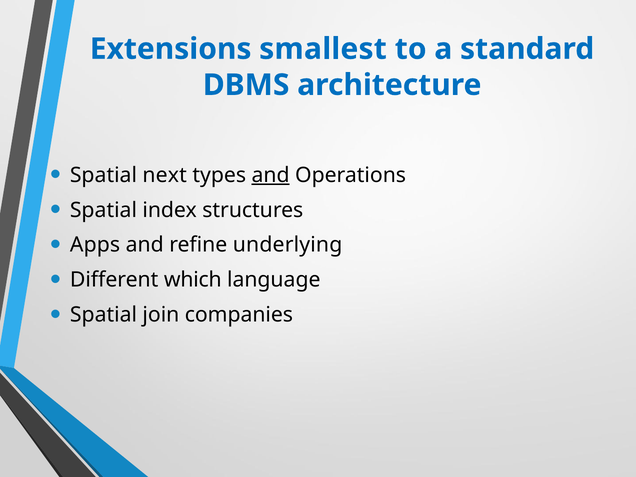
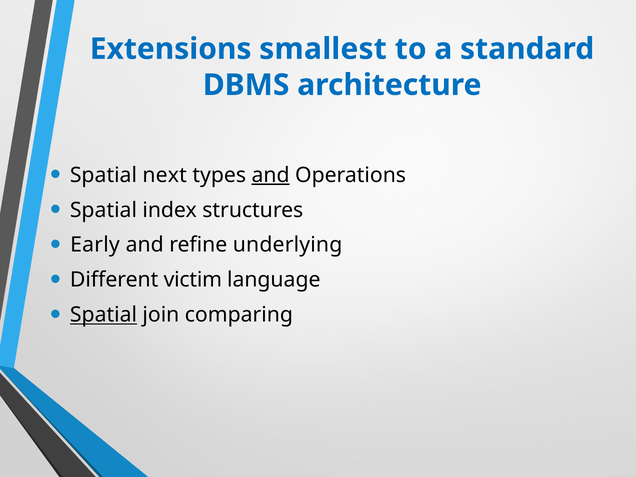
Apps: Apps -> Early
which: which -> victim
Spatial at (103, 315) underline: none -> present
companies: companies -> comparing
